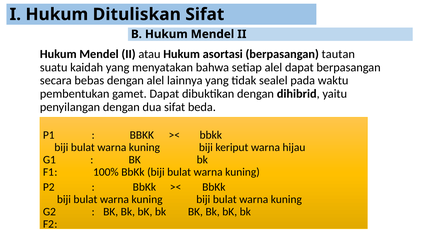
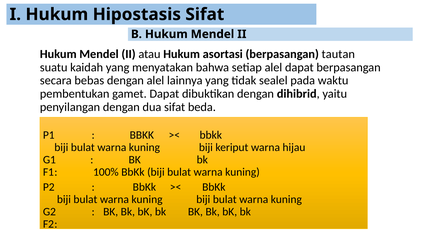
Dituliskan: Dituliskan -> Hipostasis
